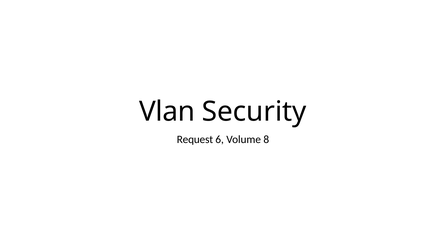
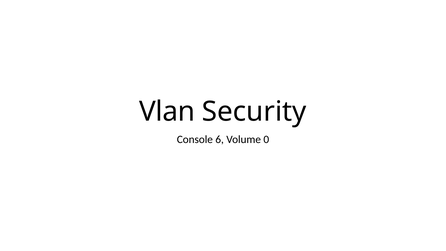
Request: Request -> Console
8: 8 -> 0
